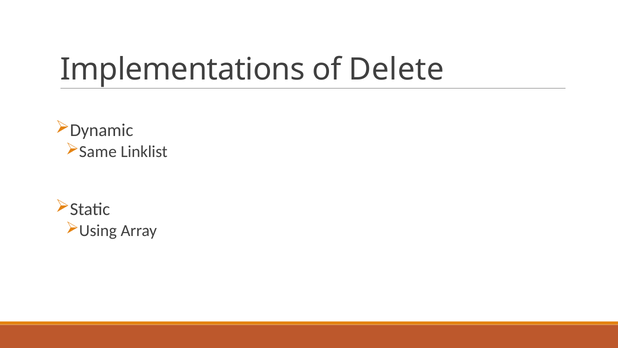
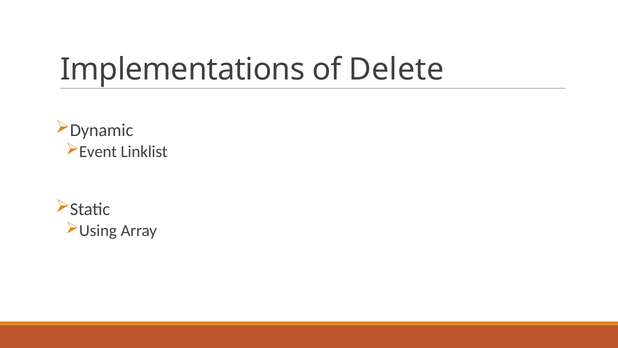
Same: Same -> Event
